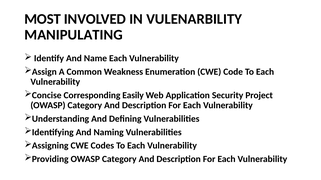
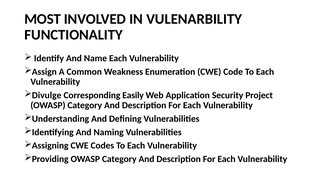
MANIPULATING: MANIPULATING -> FUNCTIONALITY
Concise: Concise -> Divulge
